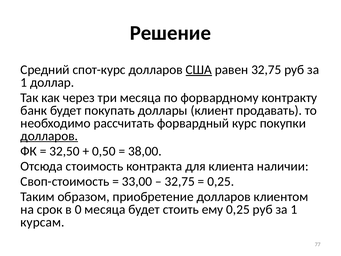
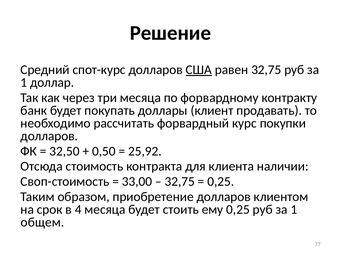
долларов at (49, 136) underline: present -> none
38,00: 38,00 -> 25,92
0: 0 -> 4
курсам: курсам -> общем
